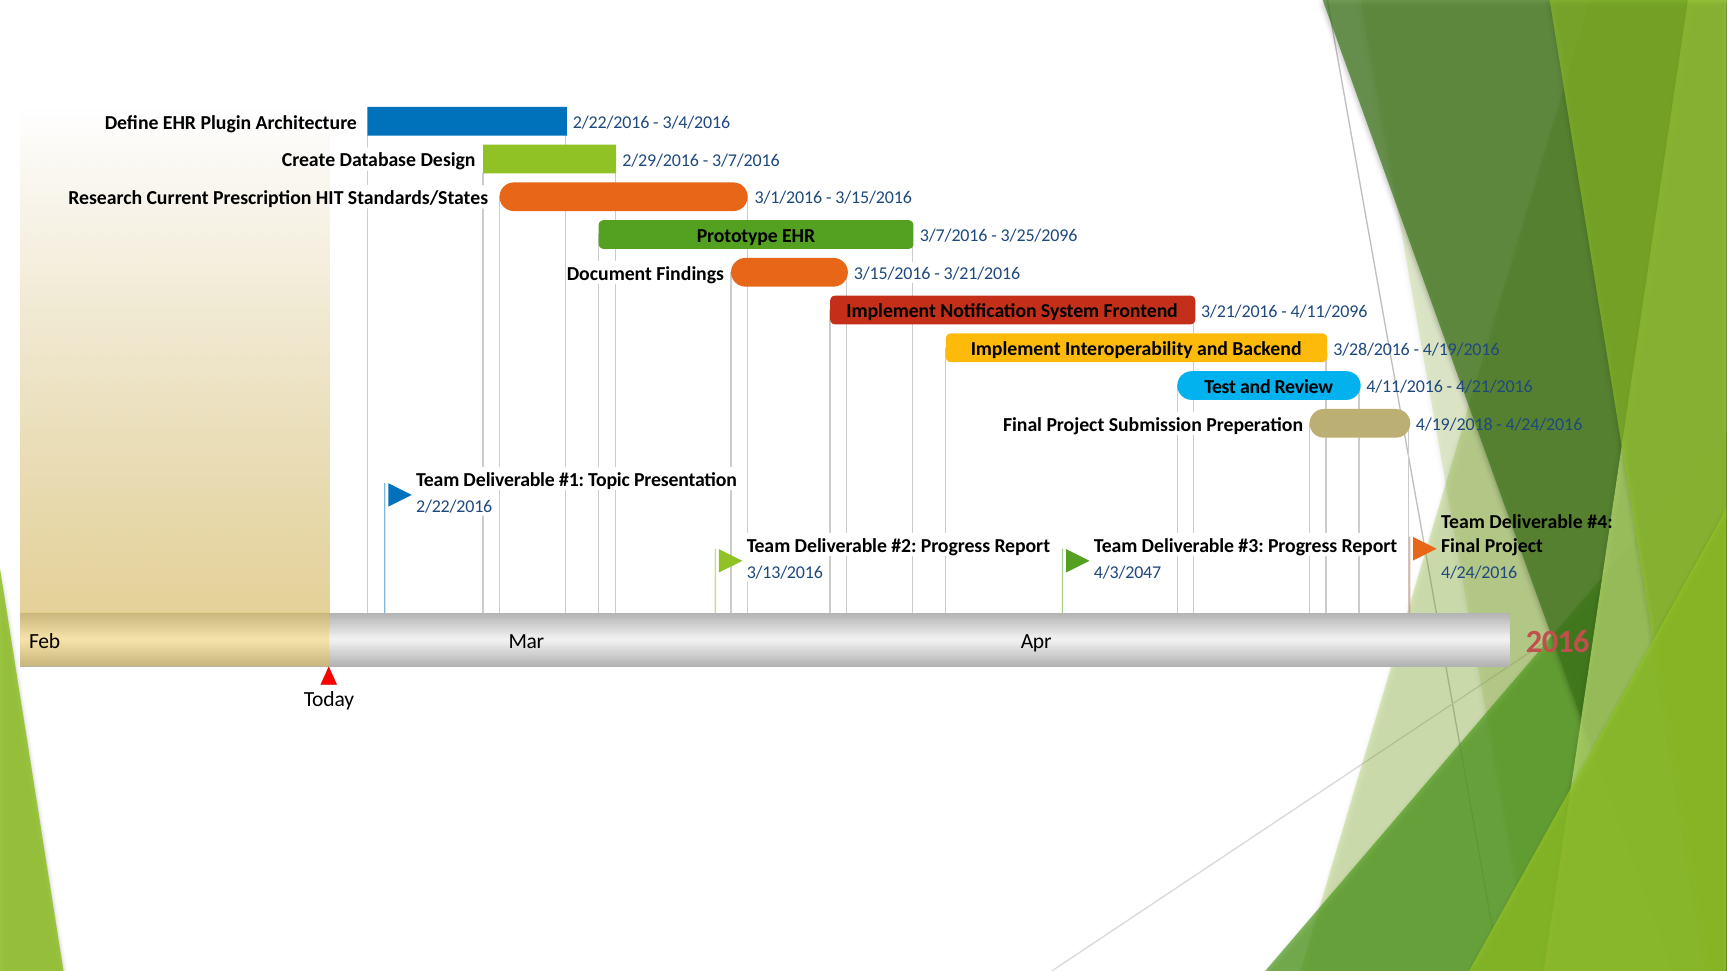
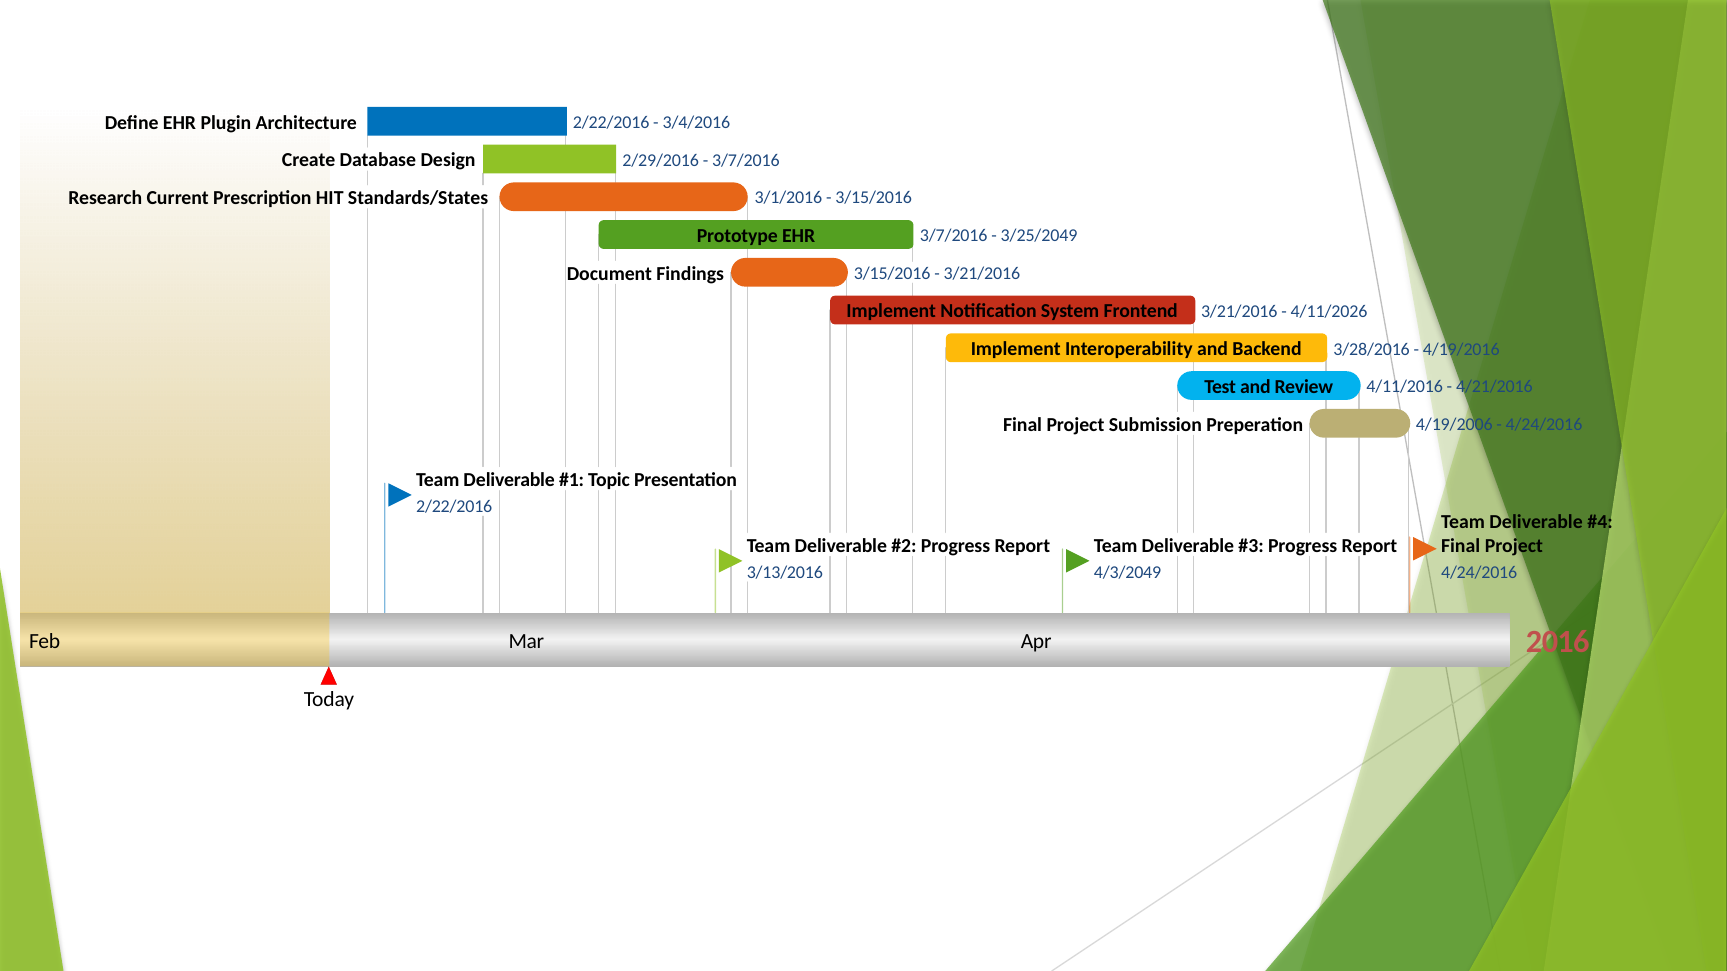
3/25/2096: 3/25/2096 -> 3/25/2049
4/11/2096: 4/11/2096 -> 4/11/2026
4/19/2018: 4/19/2018 -> 4/19/2006
4/3/2047: 4/3/2047 -> 4/3/2049
